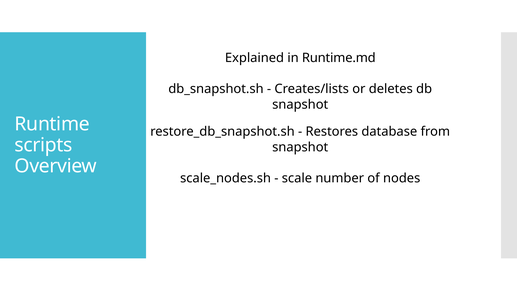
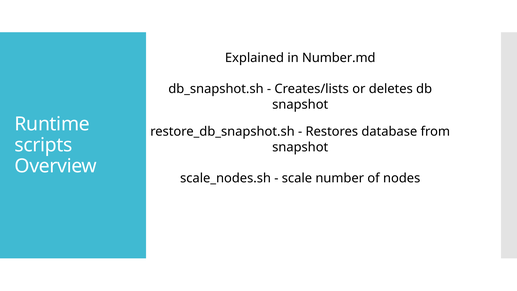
Runtime.md: Runtime.md -> Number.md
